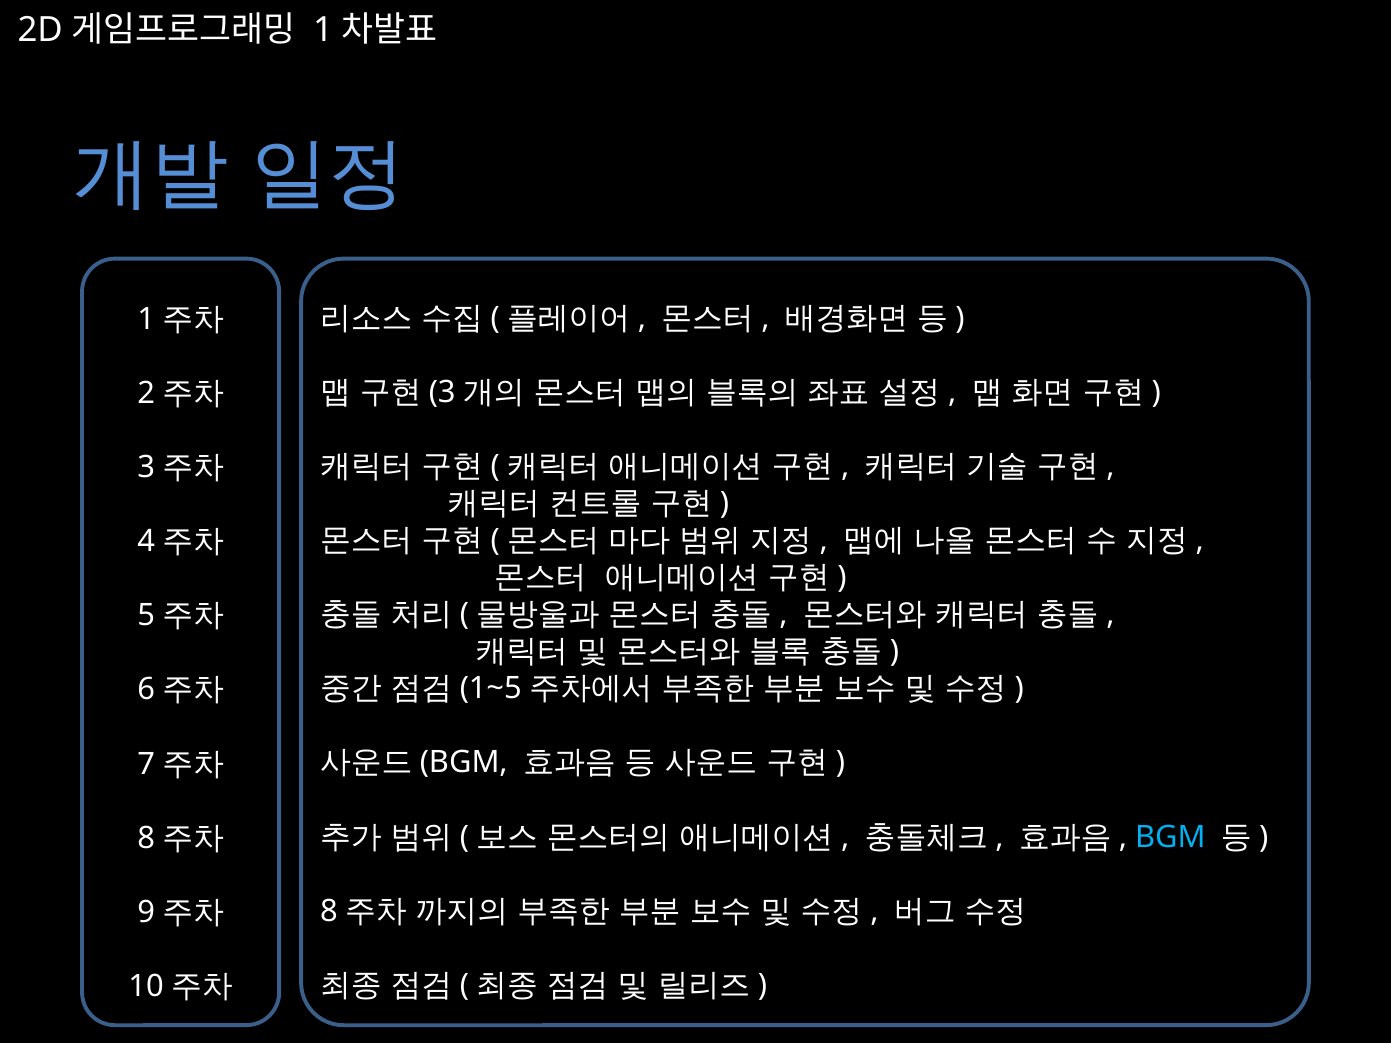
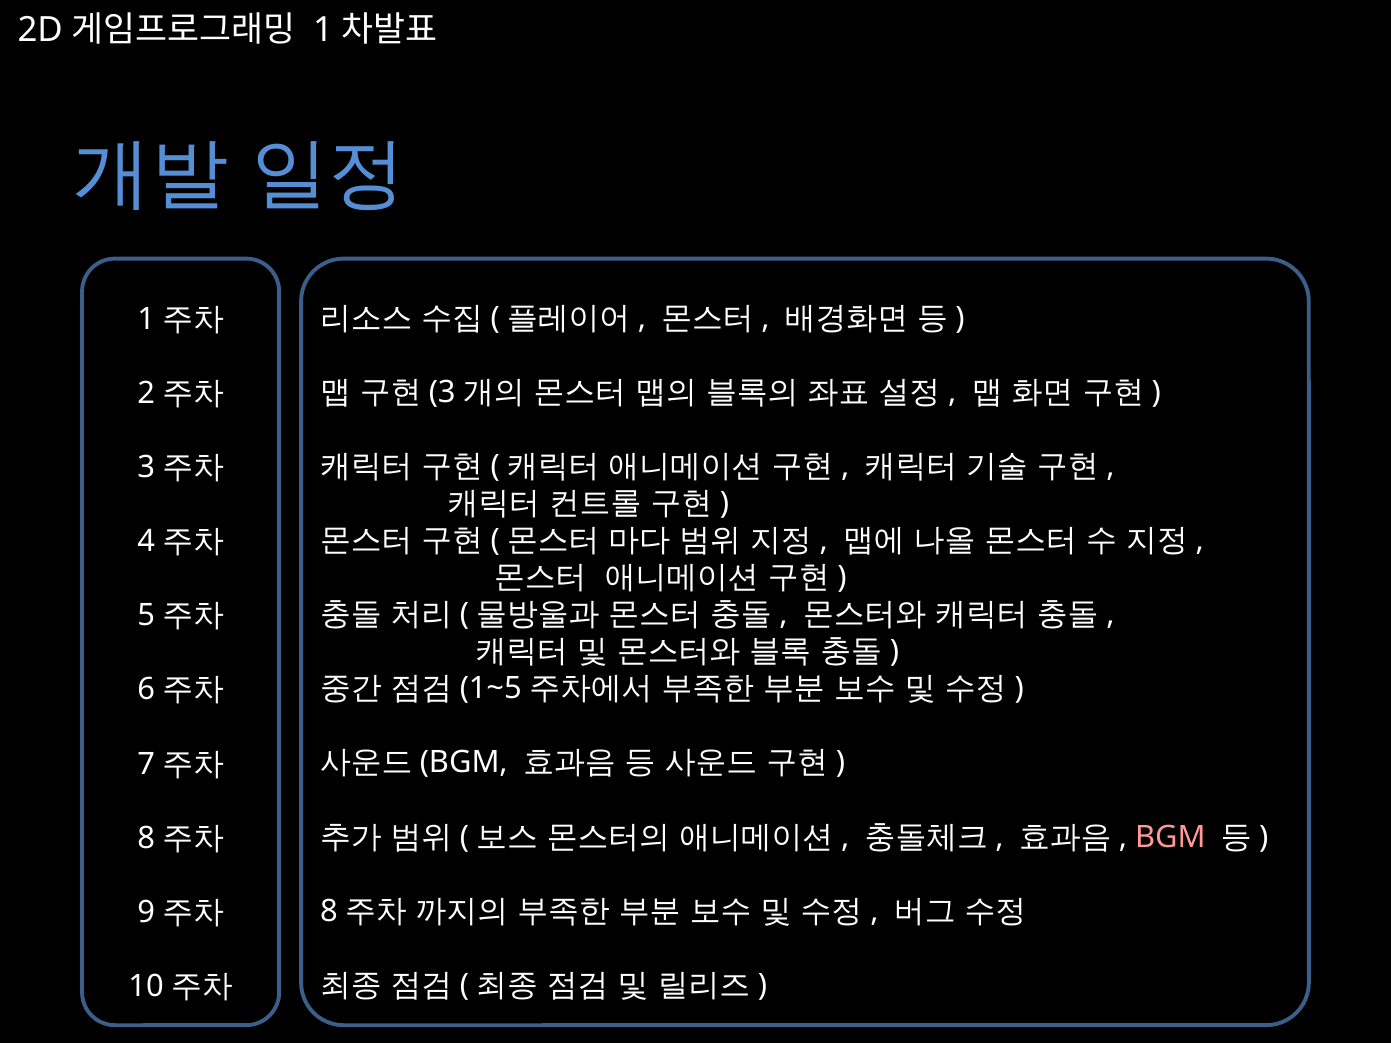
BGM colour: light blue -> pink
